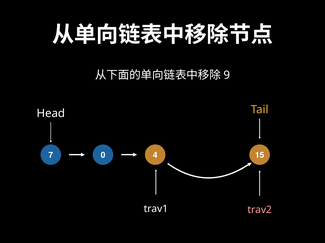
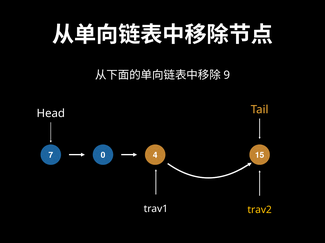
trav2 colour: pink -> yellow
